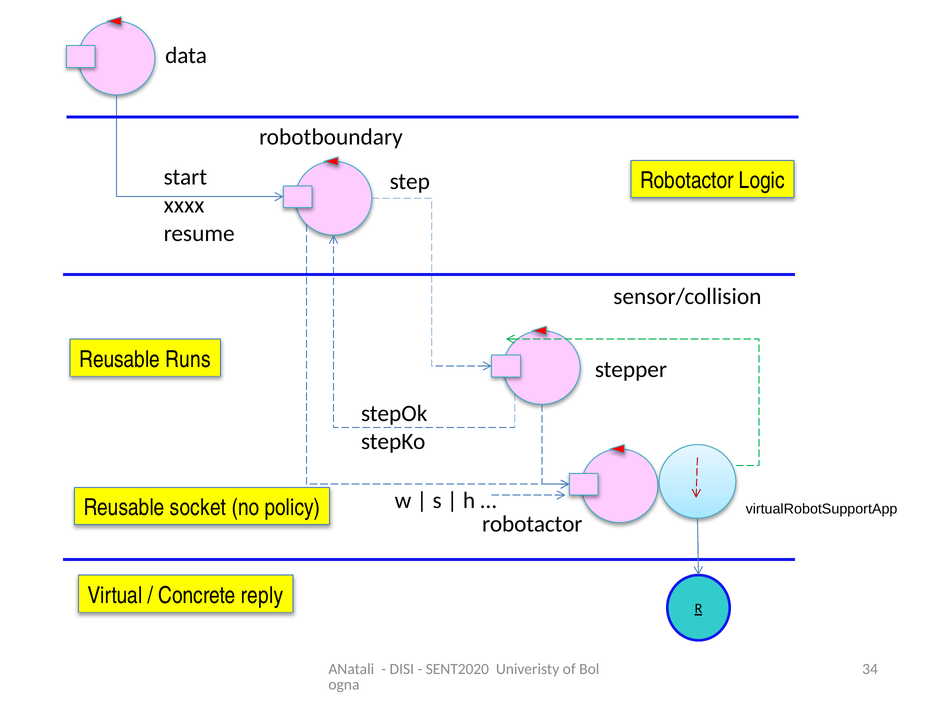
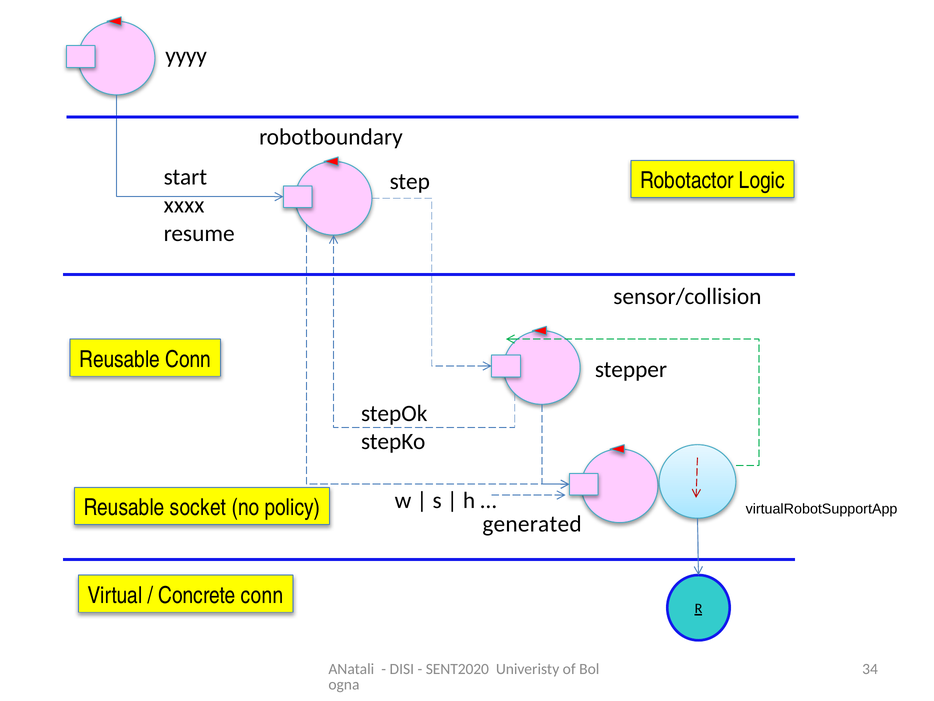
data: data -> yyyy
Reusable Runs: Runs -> Conn
robotactor at (532, 524): robotactor -> generated
Concrete reply: reply -> conn
